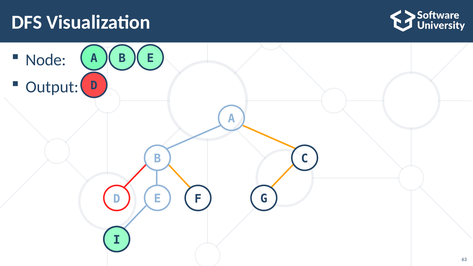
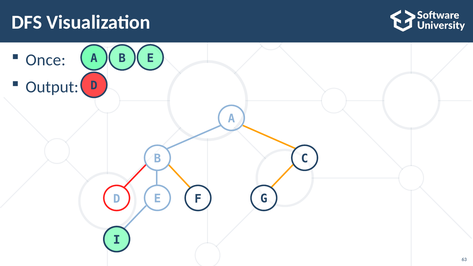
Node: Node -> Once
